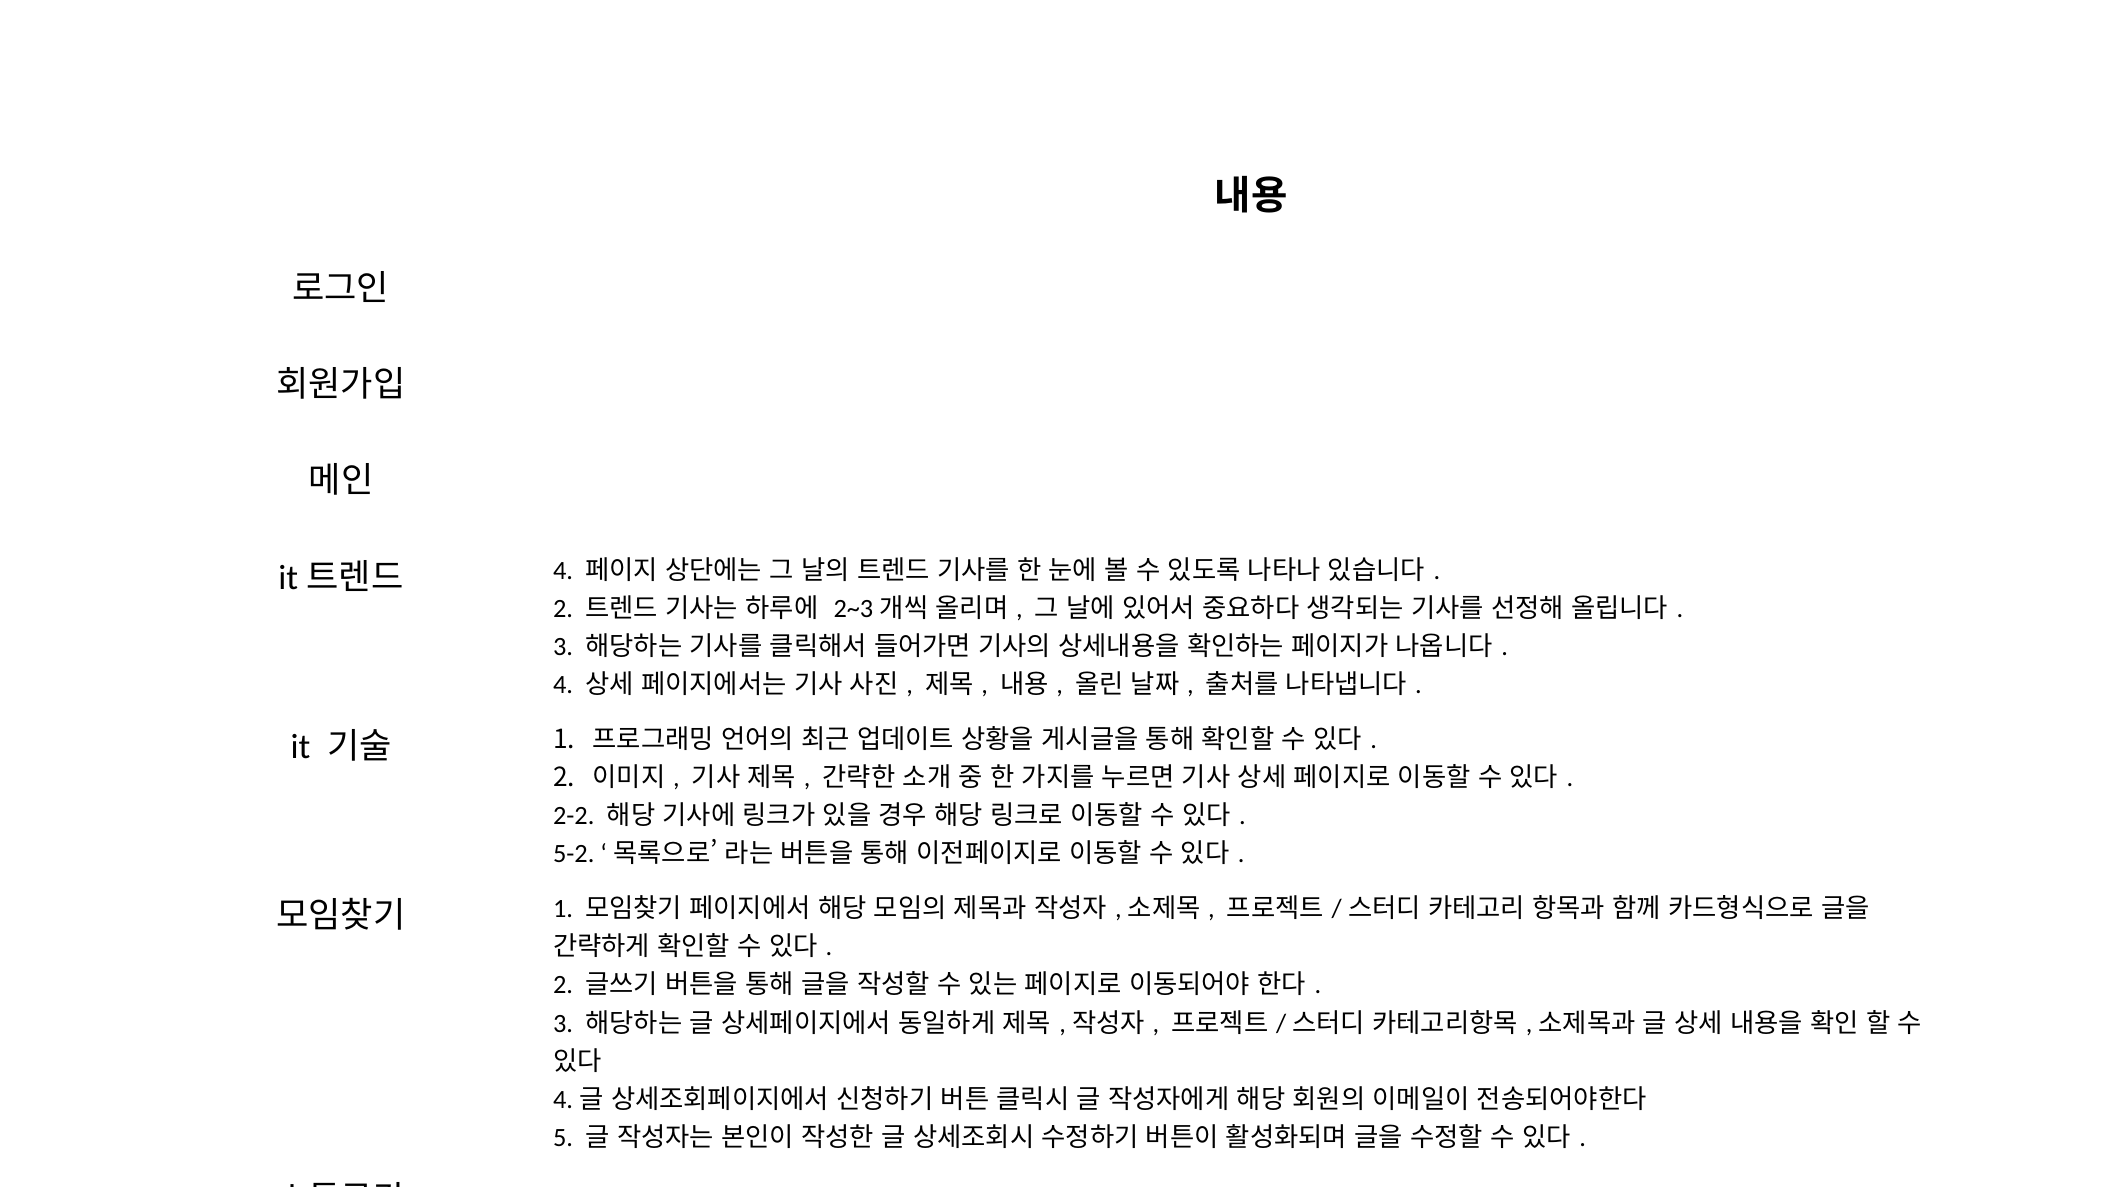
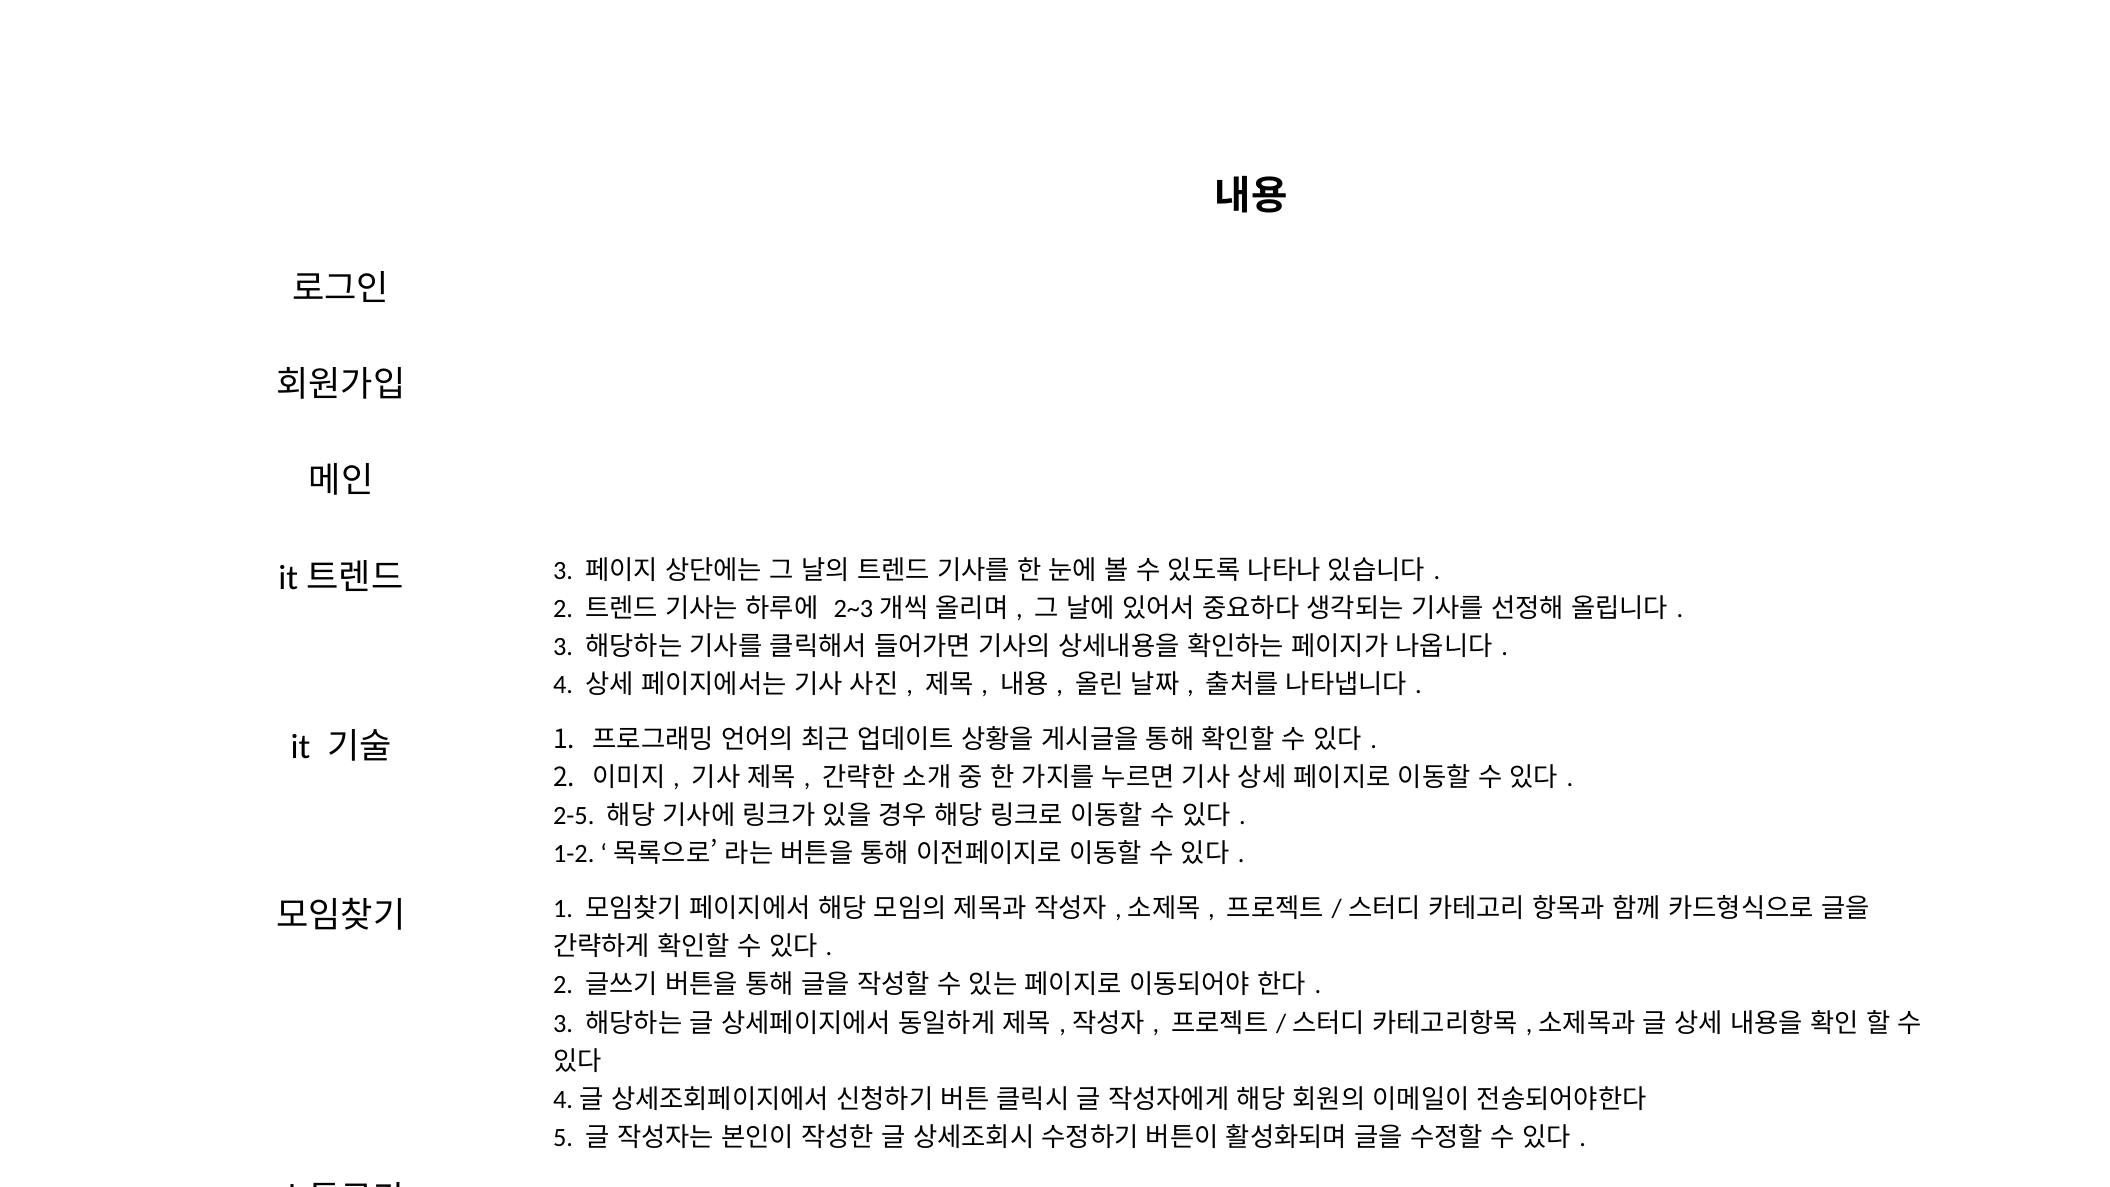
4 at (563, 570): 4 -> 3
2-2: 2-2 -> 2-5
5-2: 5-2 -> 1-2
